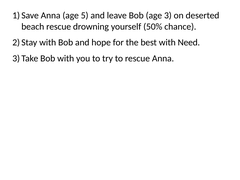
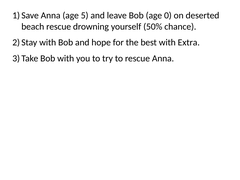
3: 3 -> 0
Need: Need -> Extra
